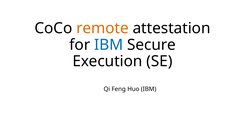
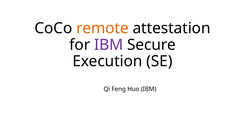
IBM at (109, 45) colour: blue -> purple
